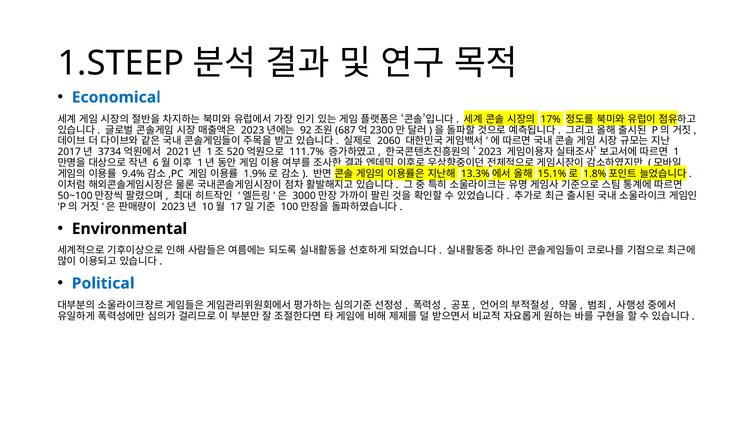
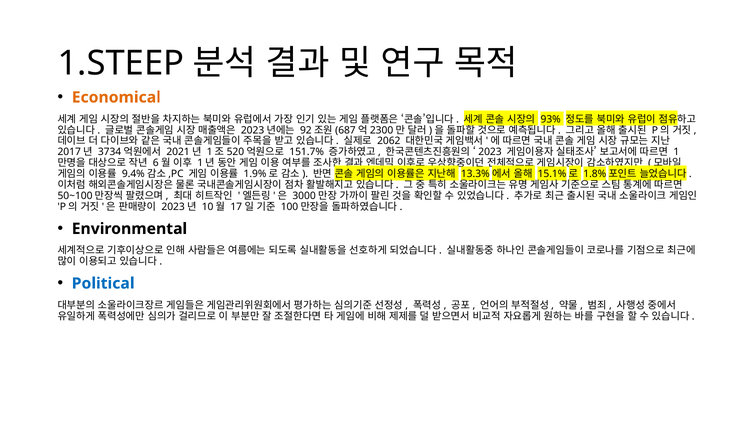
Economical colour: blue -> orange
17%: 17% -> 93%
2060: 2060 -> 2062
111.7%: 111.7% -> 151.7%
